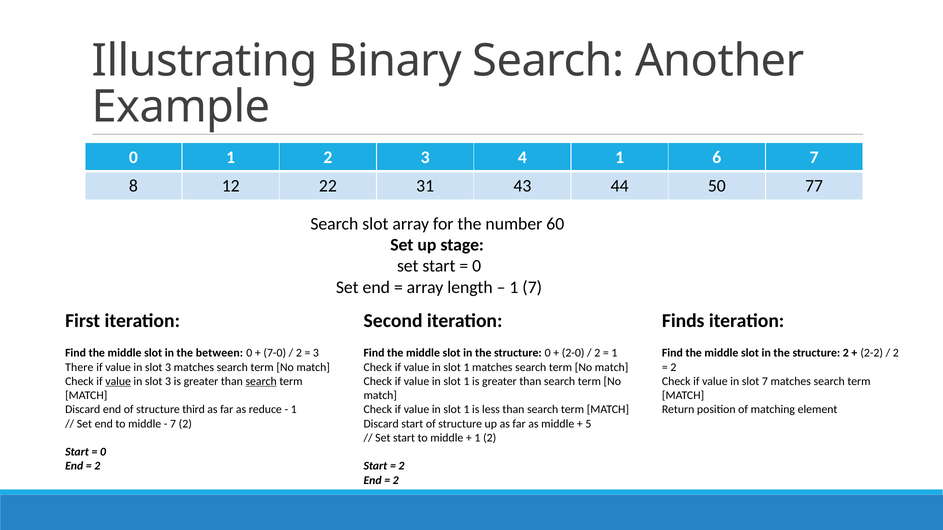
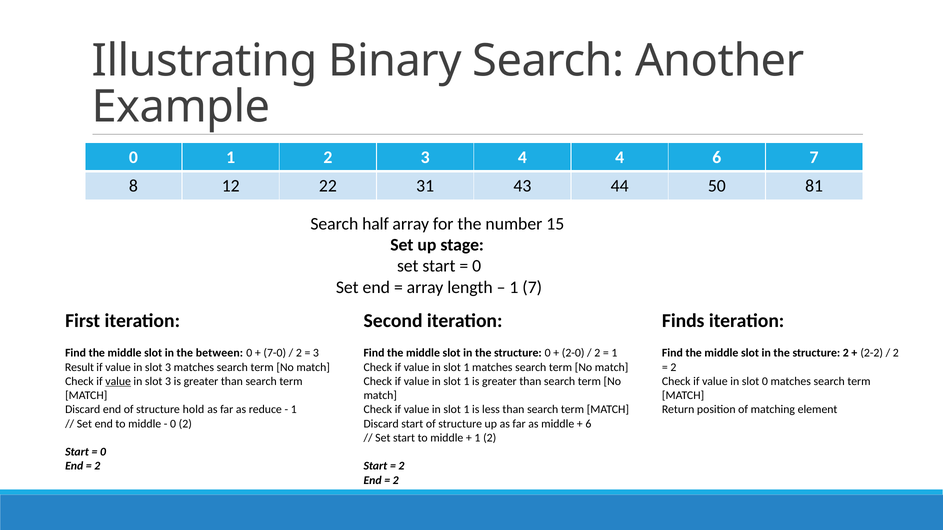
4 1: 1 -> 4
77: 77 -> 81
Search slot: slot -> half
60: 60 -> 15
There: There -> Result
search at (261, 382) underline: present -> none
slot 7: 7 -> 0
third: third -> hold
7 at (173, 424): 7 -> 0
5 at (588, 424): 5 -> 6
